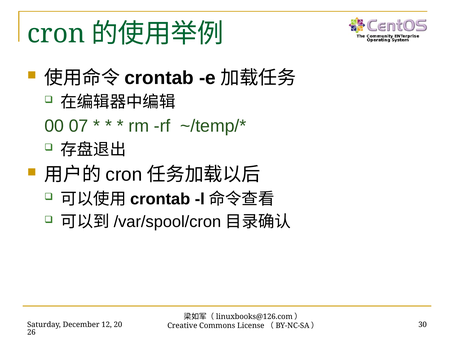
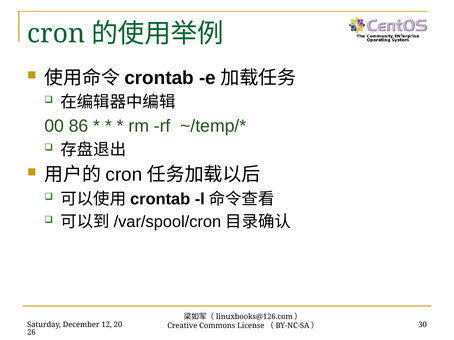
07: 07 -> 86
